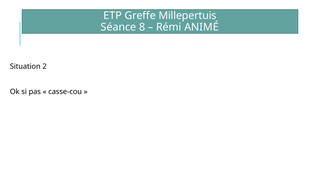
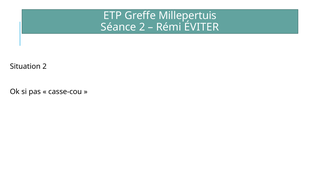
Séance 8: 8 -> 2
ANIMÉ: ANIMÉ -> ÉVITER
